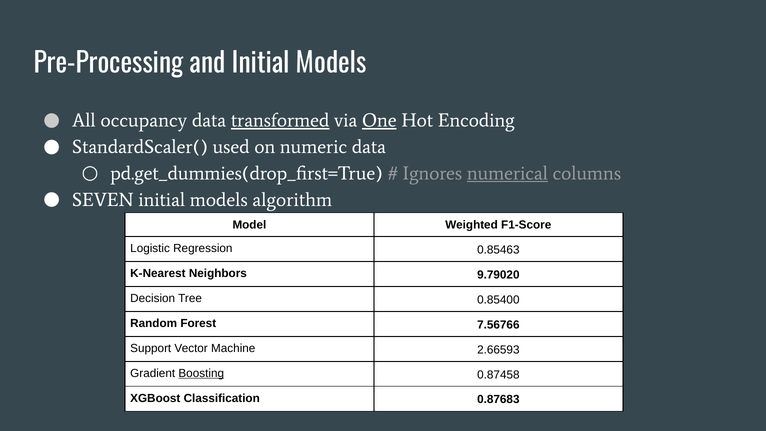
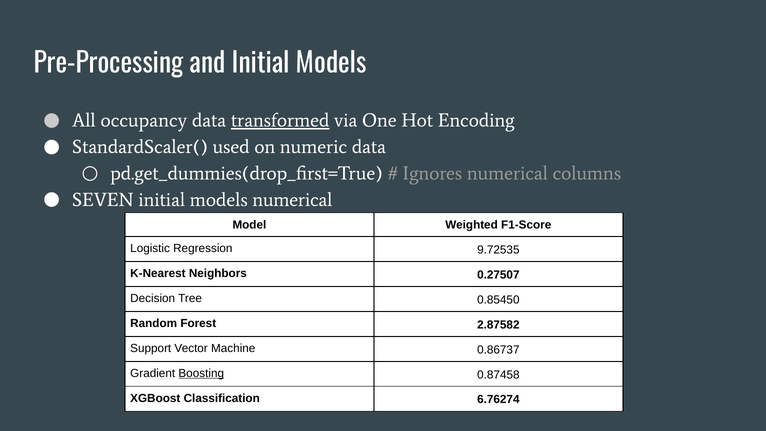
One underline: present -> none
numerical at (507, 173) underline: present -> none
models algorithm: algorithm -> numerical
0.85463: 0.85463 -> 9.72535
9.79020: 9.79020 -> 0.27507
0.85400: 0.85400 -> 0.85450
7.56766: 7.56766 -> 2.87582
2.66593: 2.66593 -> 0.86737
0.87683: 0.87683 -> 6.76274
